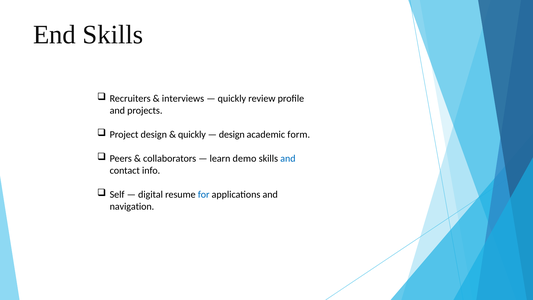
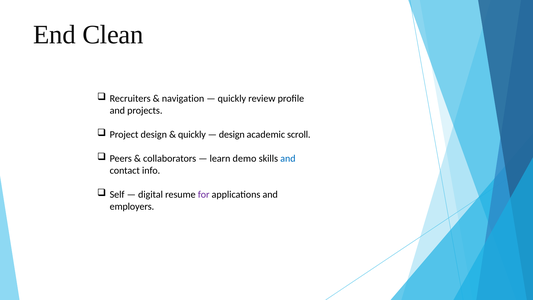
End Skills: Skills -> Clean
interviews: interviews -> navigation
form: form -> scroll
for colour: blue -> purple
navigation: navigation -> employers
